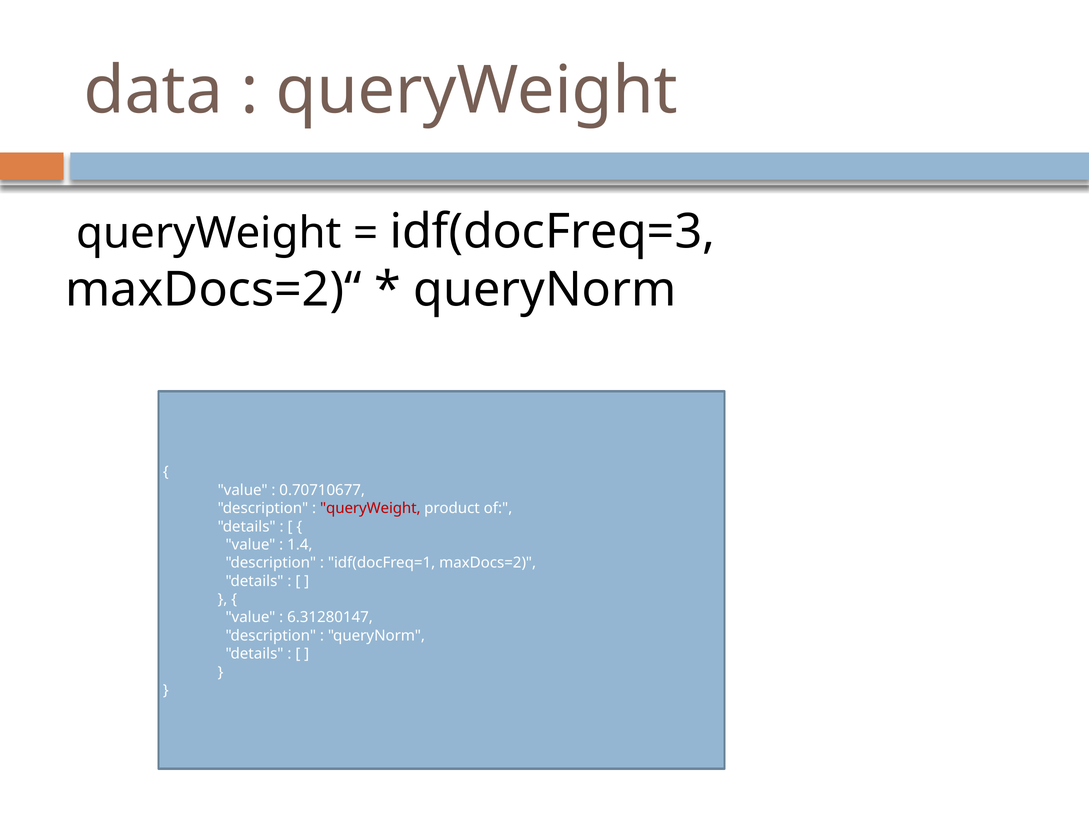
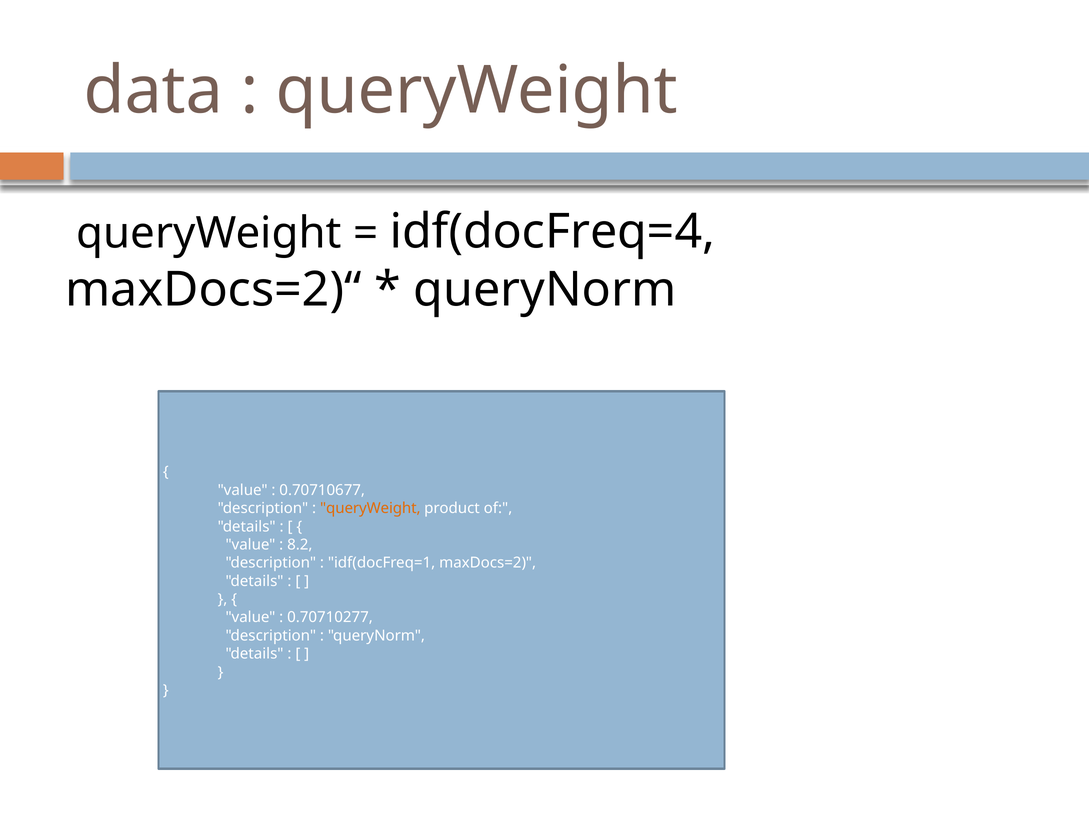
idf(docFreq=3: idf(docFreq=3 -> idf(docFreq=4
queryWeight at (370, 508) colour: red -> orange
1.4: 1.4 -> 8.2
6.31280147: 6.31280147 -> 0.70710277
